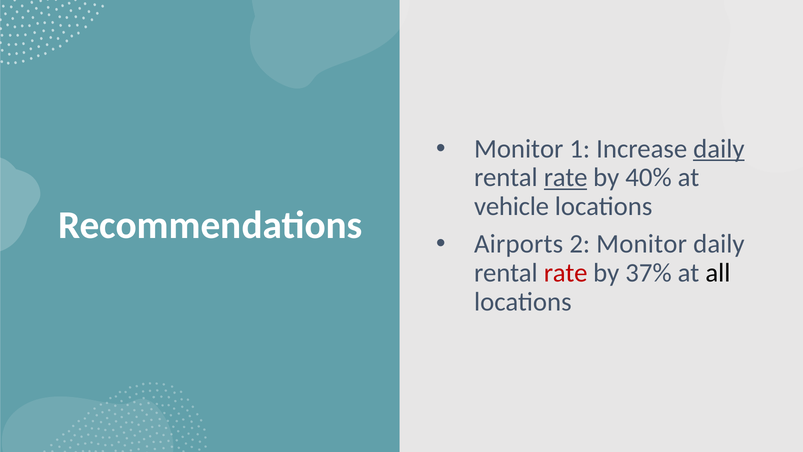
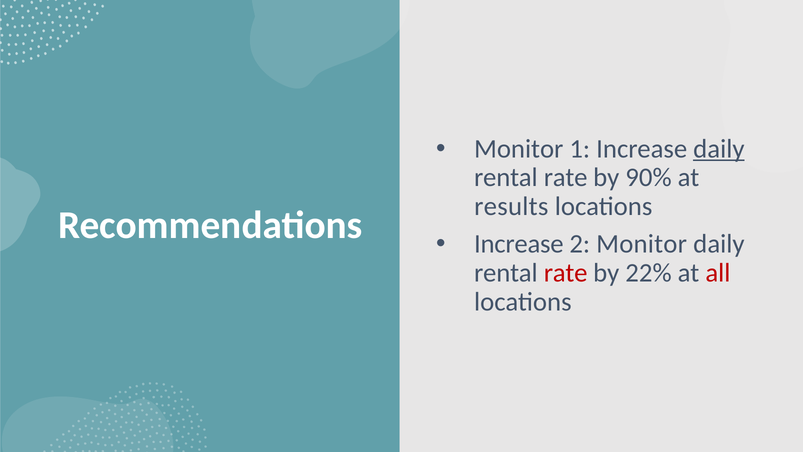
rate at (566, 178) underline: present -> none
40%: 40% -> 90%
vehicle: vehicle -> results
Airports at (519, 244): Airports -> Increase
37%: 37% -> 22%
all colour: black -> red
